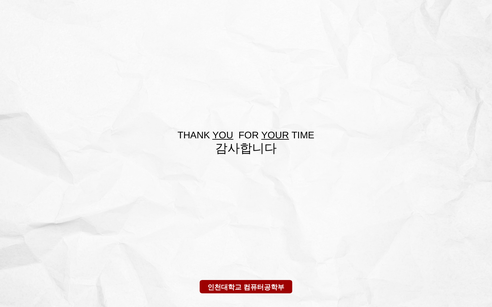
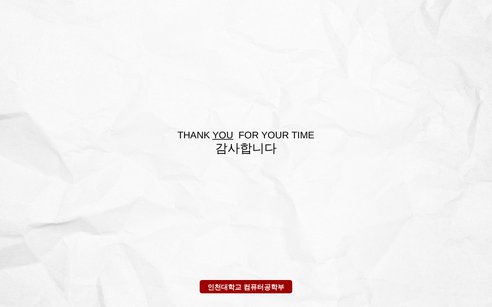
YOUR underline: present -> none
